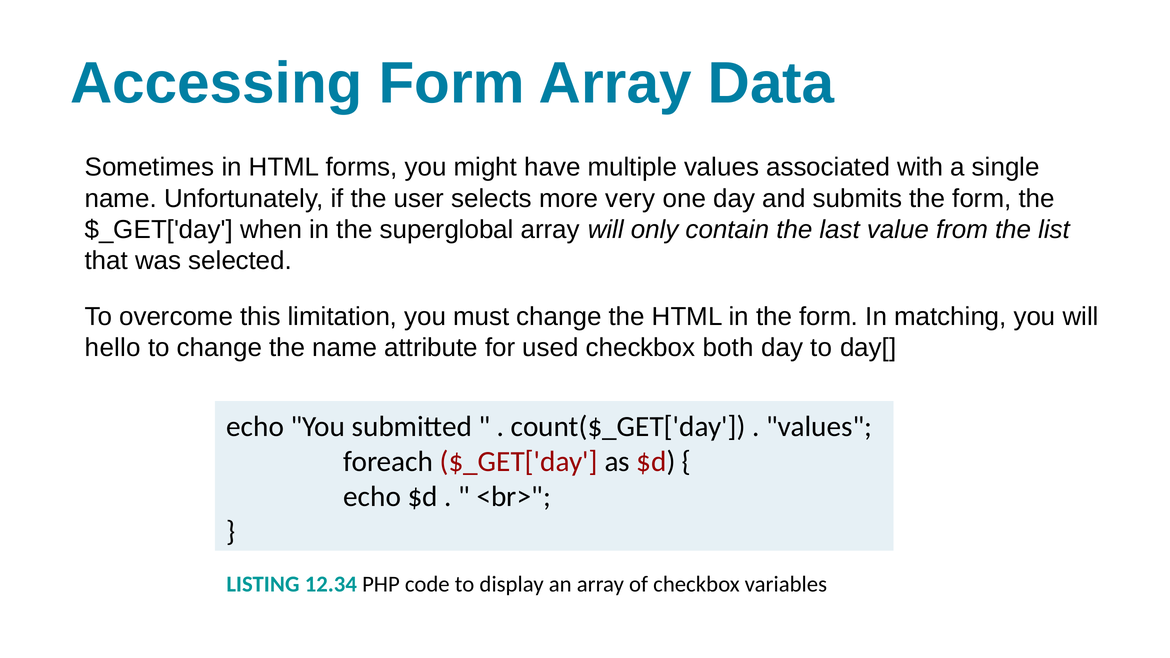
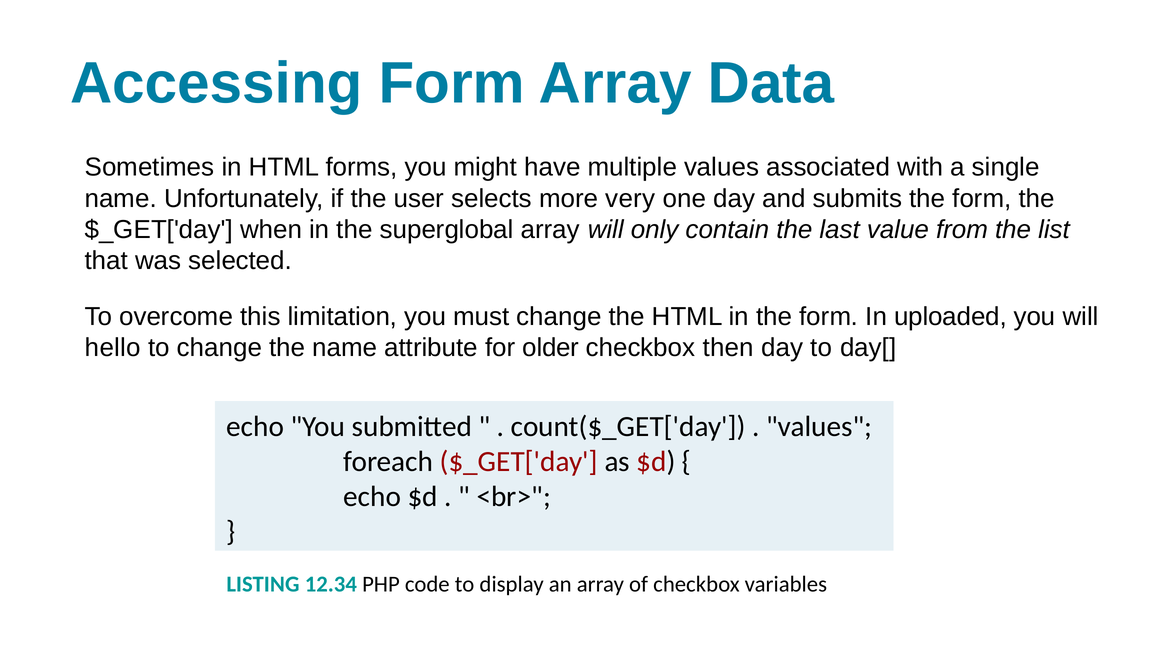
matching: matching -> uploaded
used: used -> older
both: both -> then
